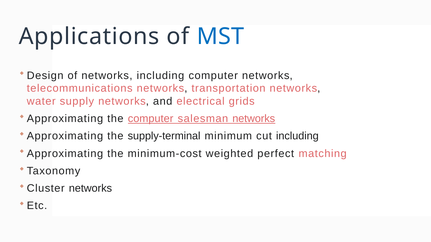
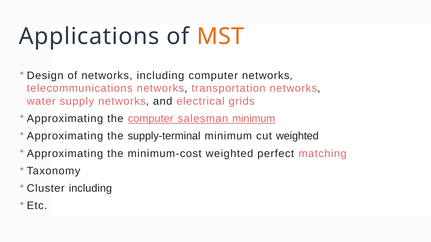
MST colour: blue -> orange
salesman networks: networks -> minimum
cut including: including -> weighted
networks at (90, 189): networks -> including
